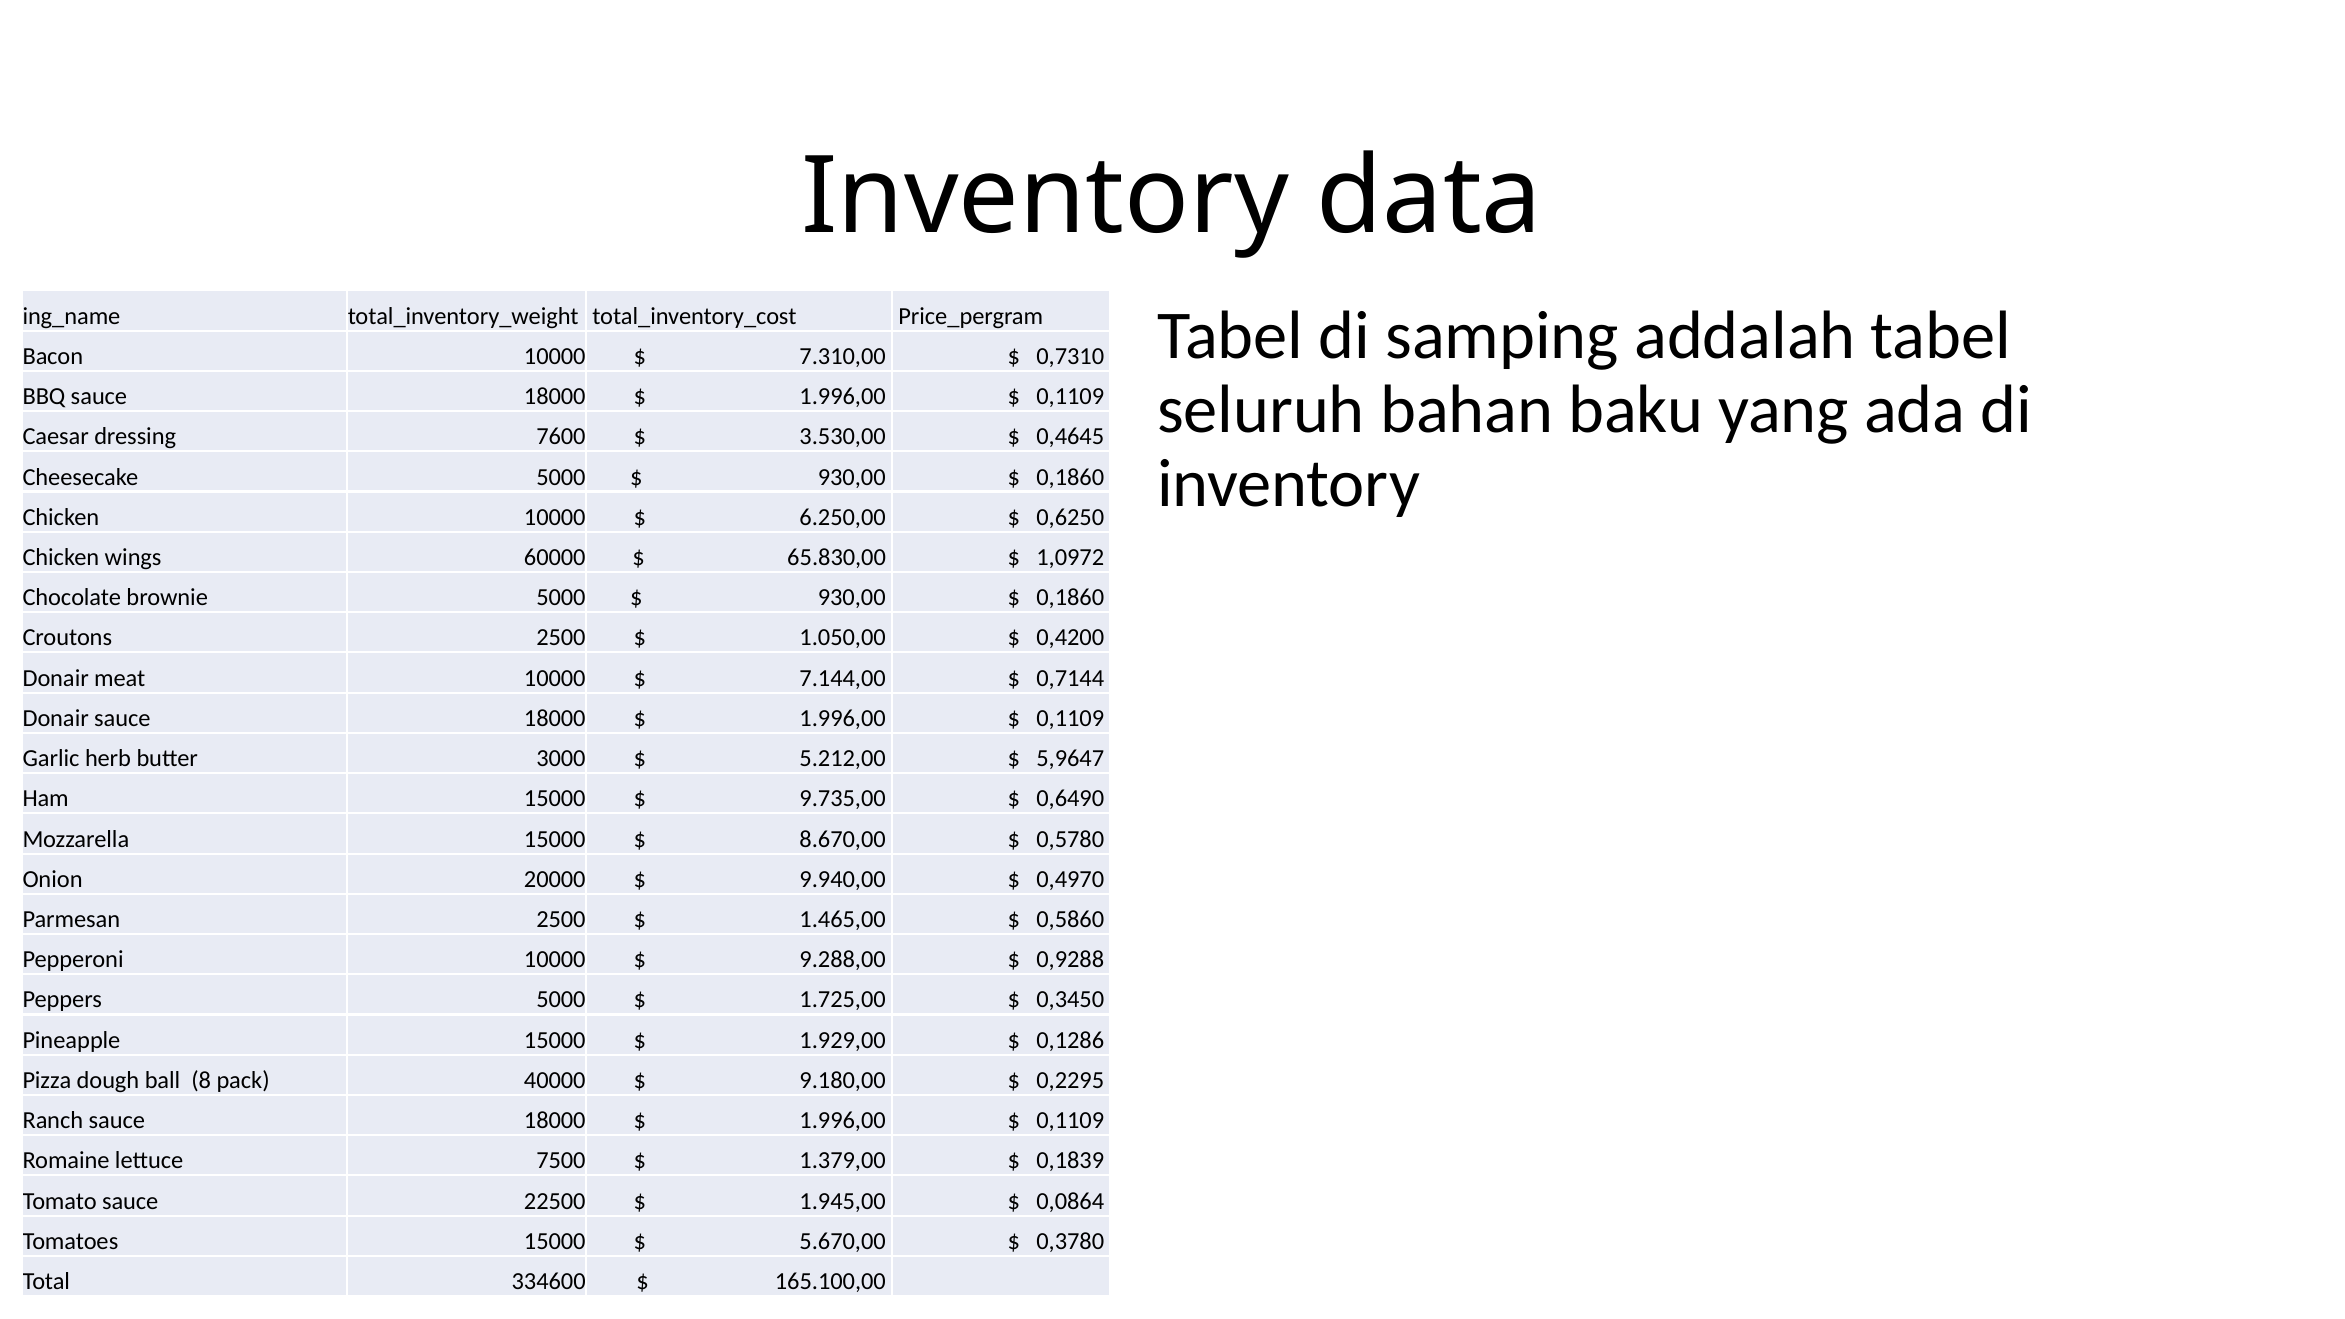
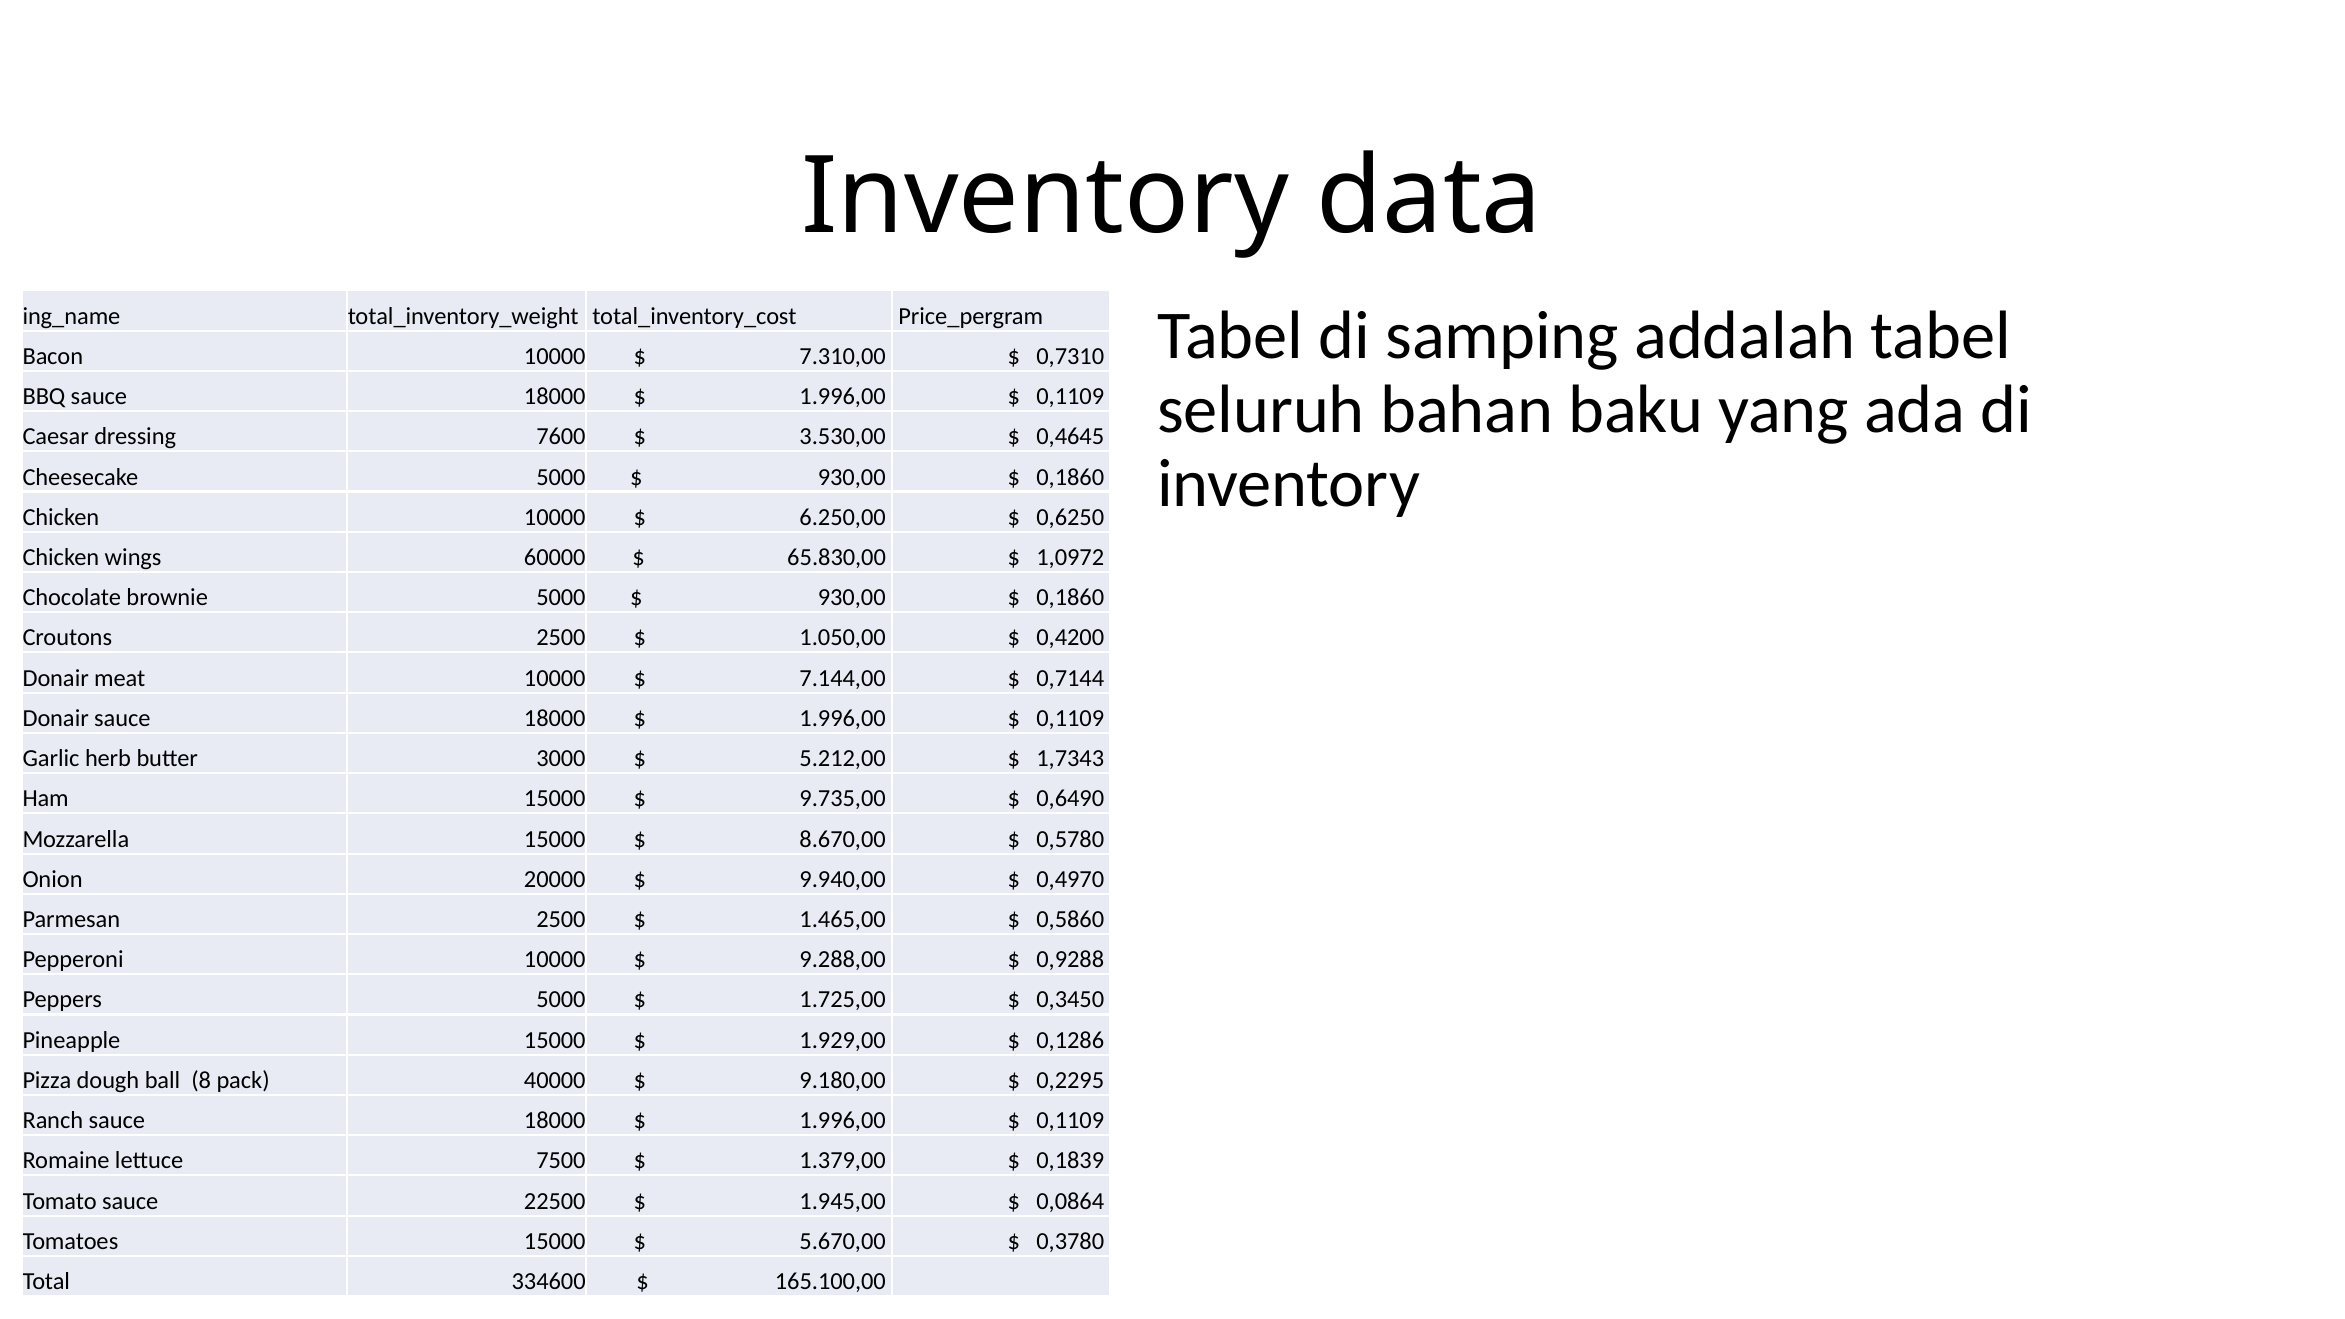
5,9647: 5,9647 -> 1,7343
